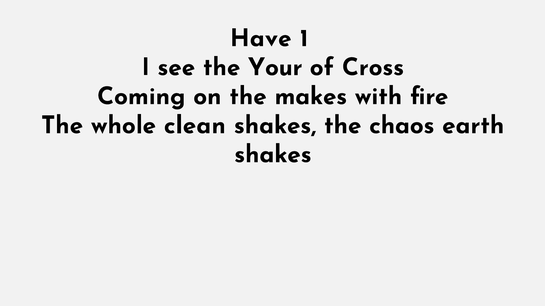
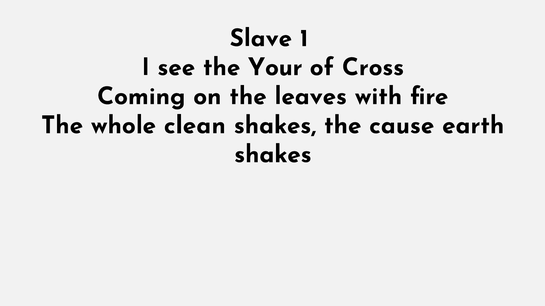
Have: Have -> Slave
makes: makes -> leaves
chaos: chaos -> cause
